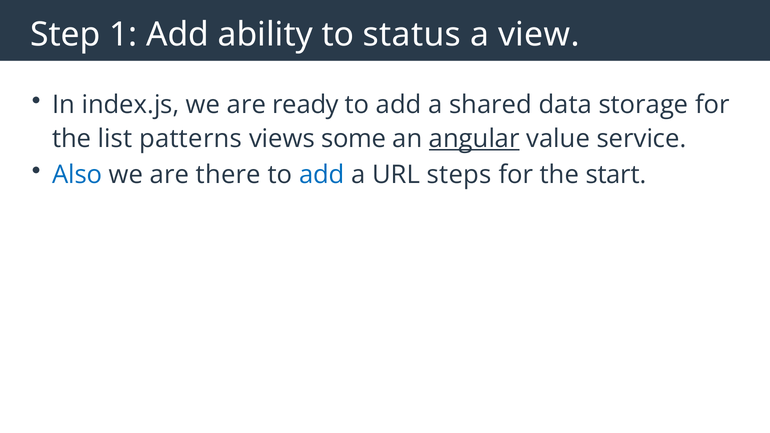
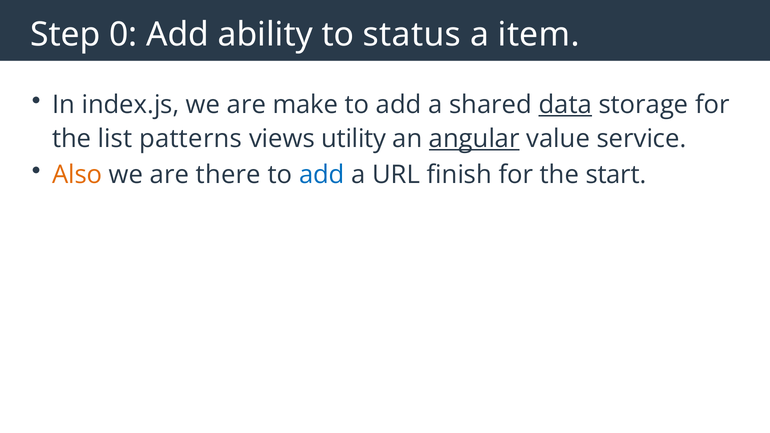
1: 1 -> 0
view: view -> item
ready: ready -> make
data underline: none -> present
some: some -> utility
Also colour: blue -> orange
steps: steps -> finish
